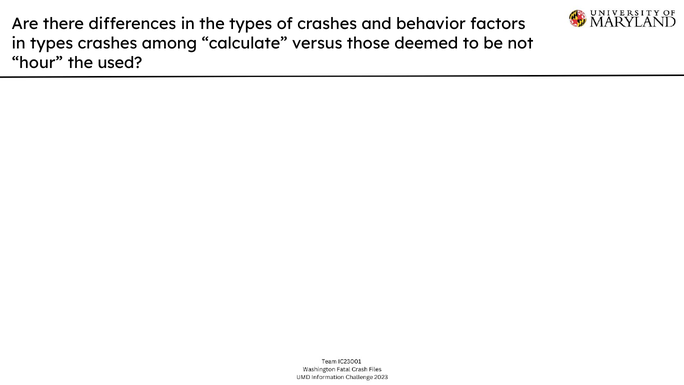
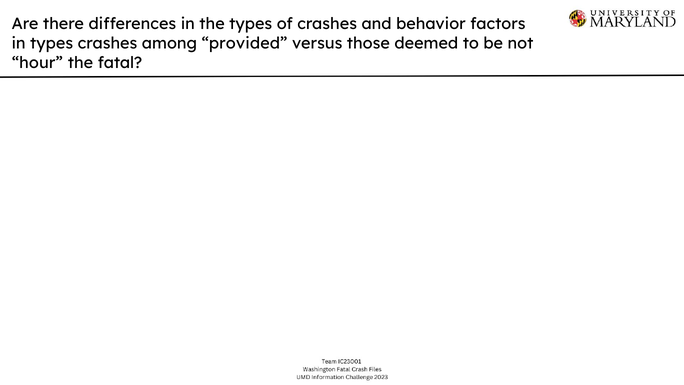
calculate: calculate -> provided
used: used -> fatal
